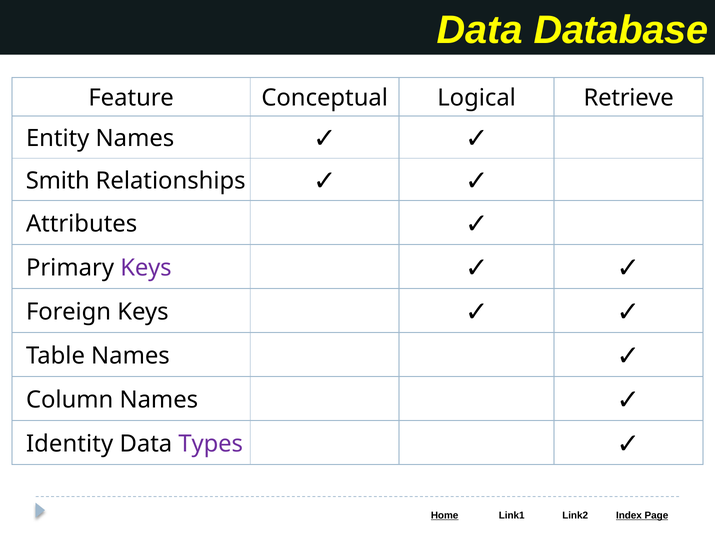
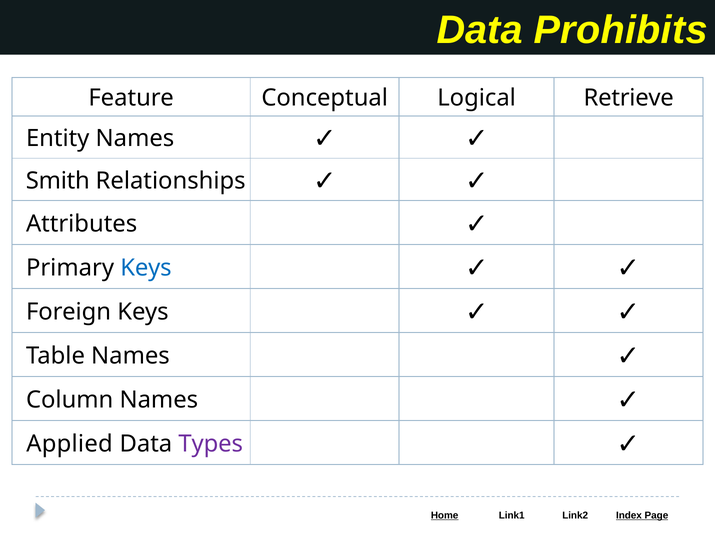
Database: Database -> Prohibits
Keys at (146, 268) colour: purple -> blue
Identity: Identity -> Applied
